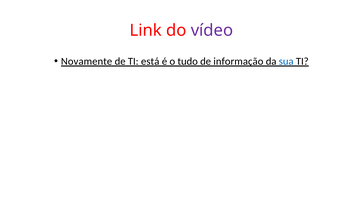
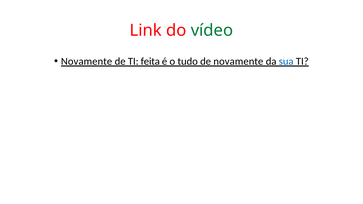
vídeo colour: purple -> green
está: está -> feita
de informação: informação -> novamente
